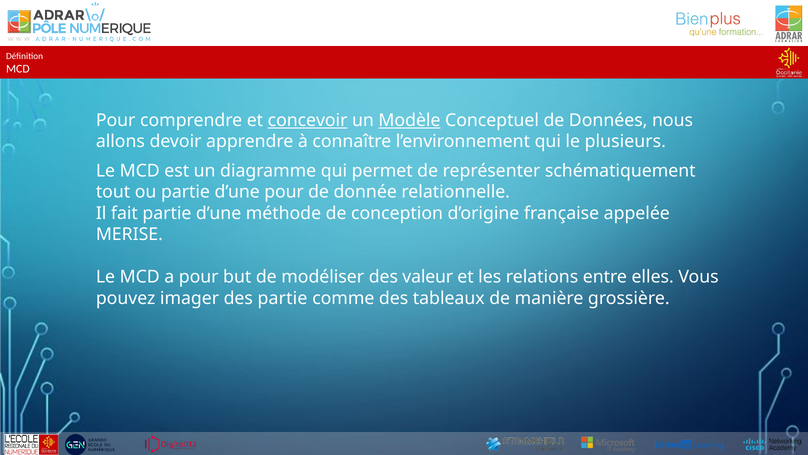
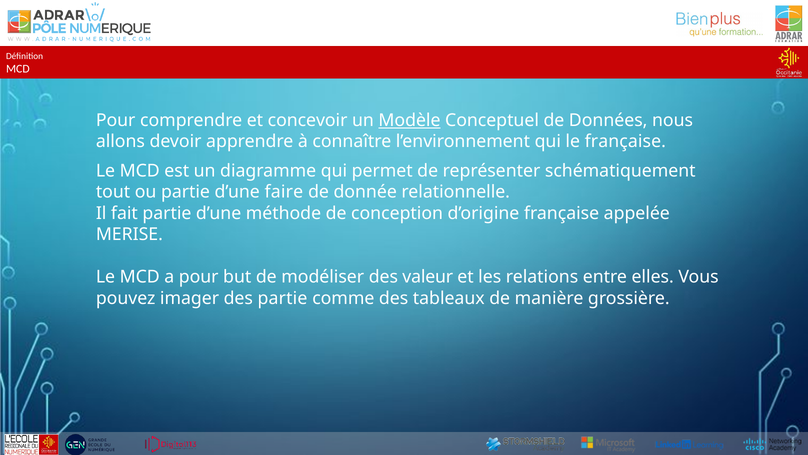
concevoir underline: present -> none
le plusieurs: plusieurs -> française
d’une pour: pour -> faire
